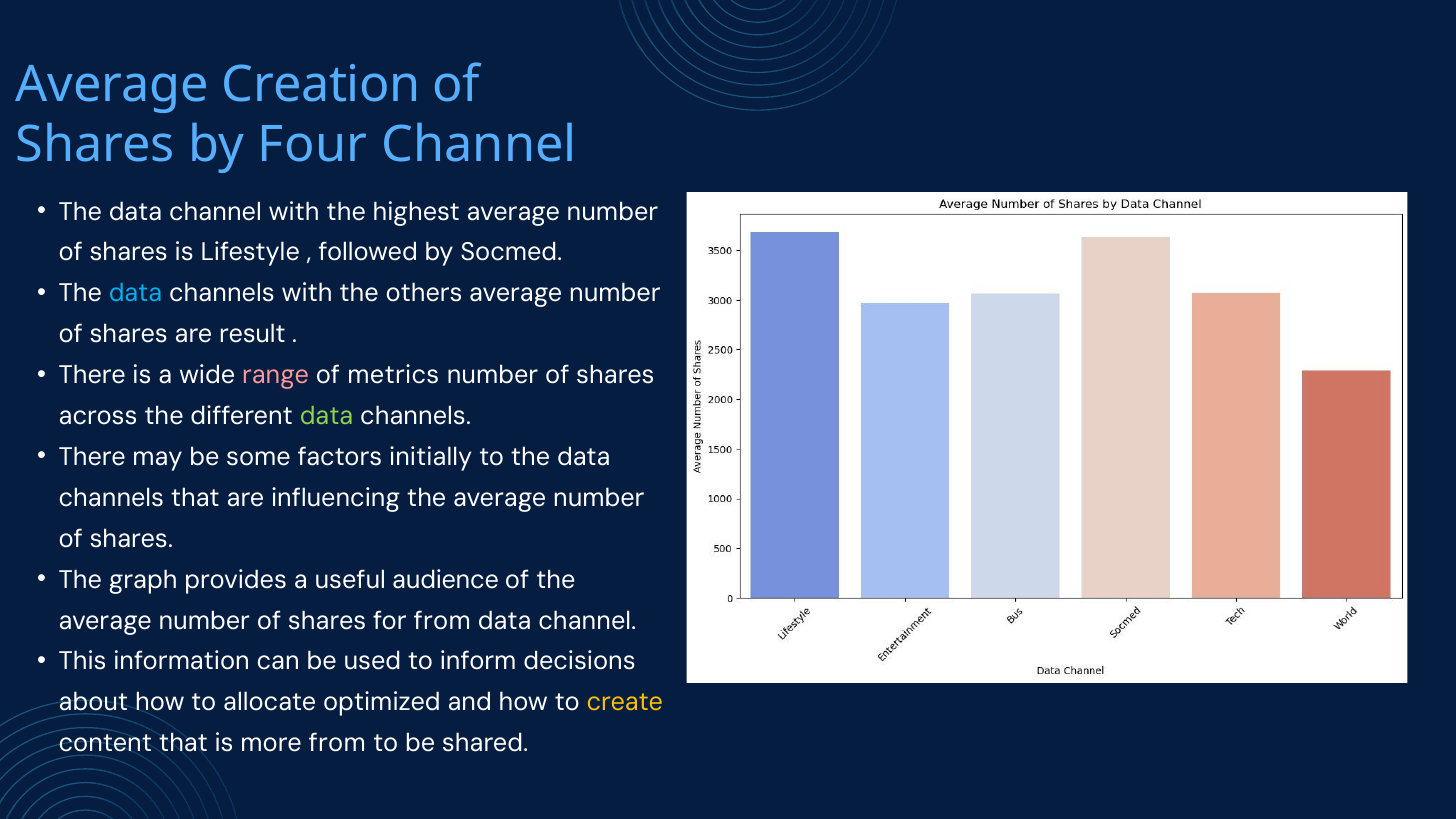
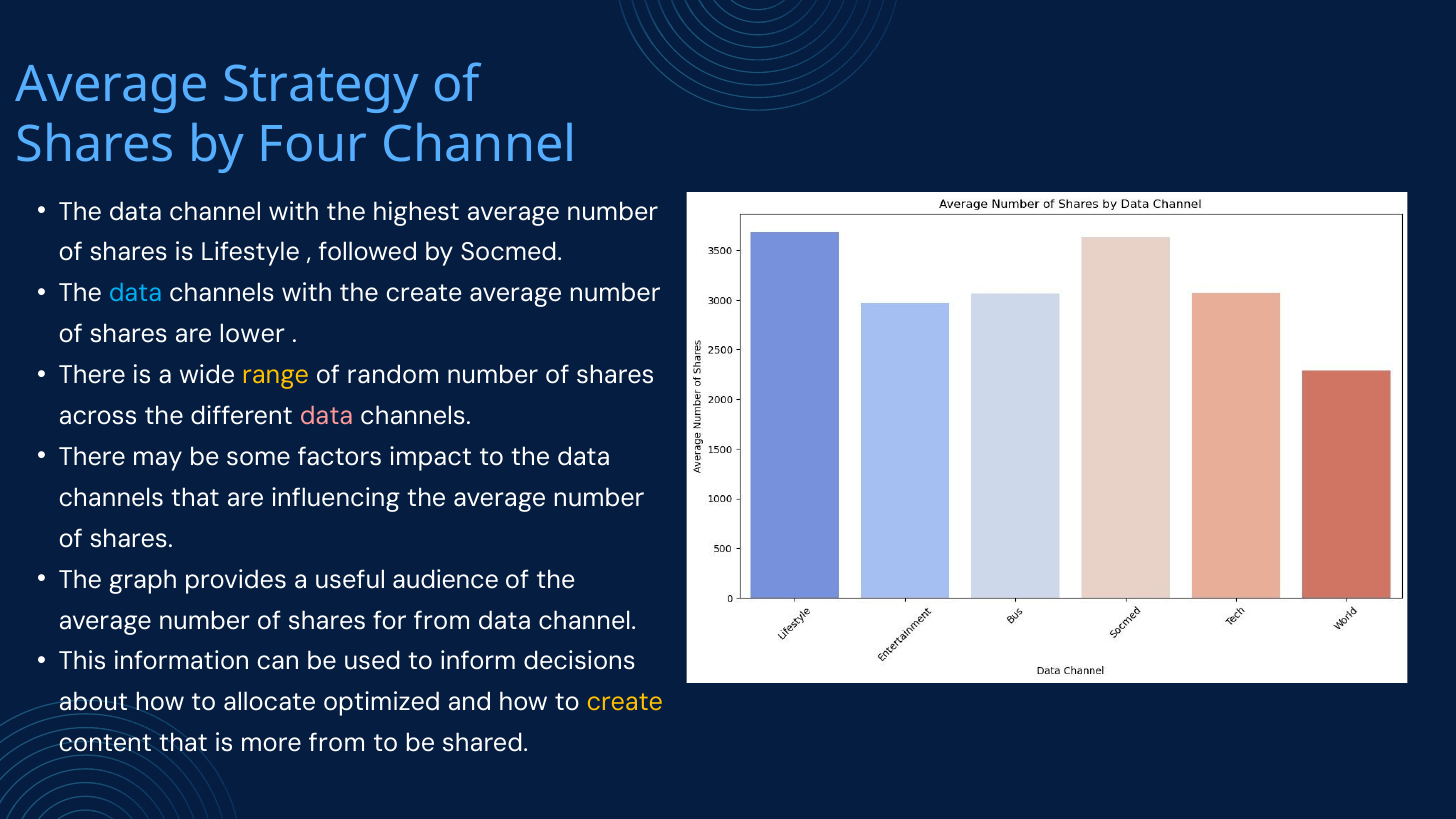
Creation: Creation -> Strategy
the others: others -> create
result: result -> lower
range colour: pink -> yellow
metrics: metrics -> random
data at (327, 416) colour: light green -> pink
initially: initially -> impact
